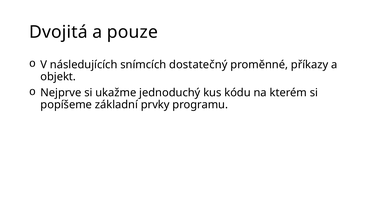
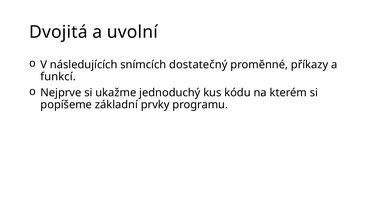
pouze: pouze -> uvolní
objekt: objekt -> funkcí
